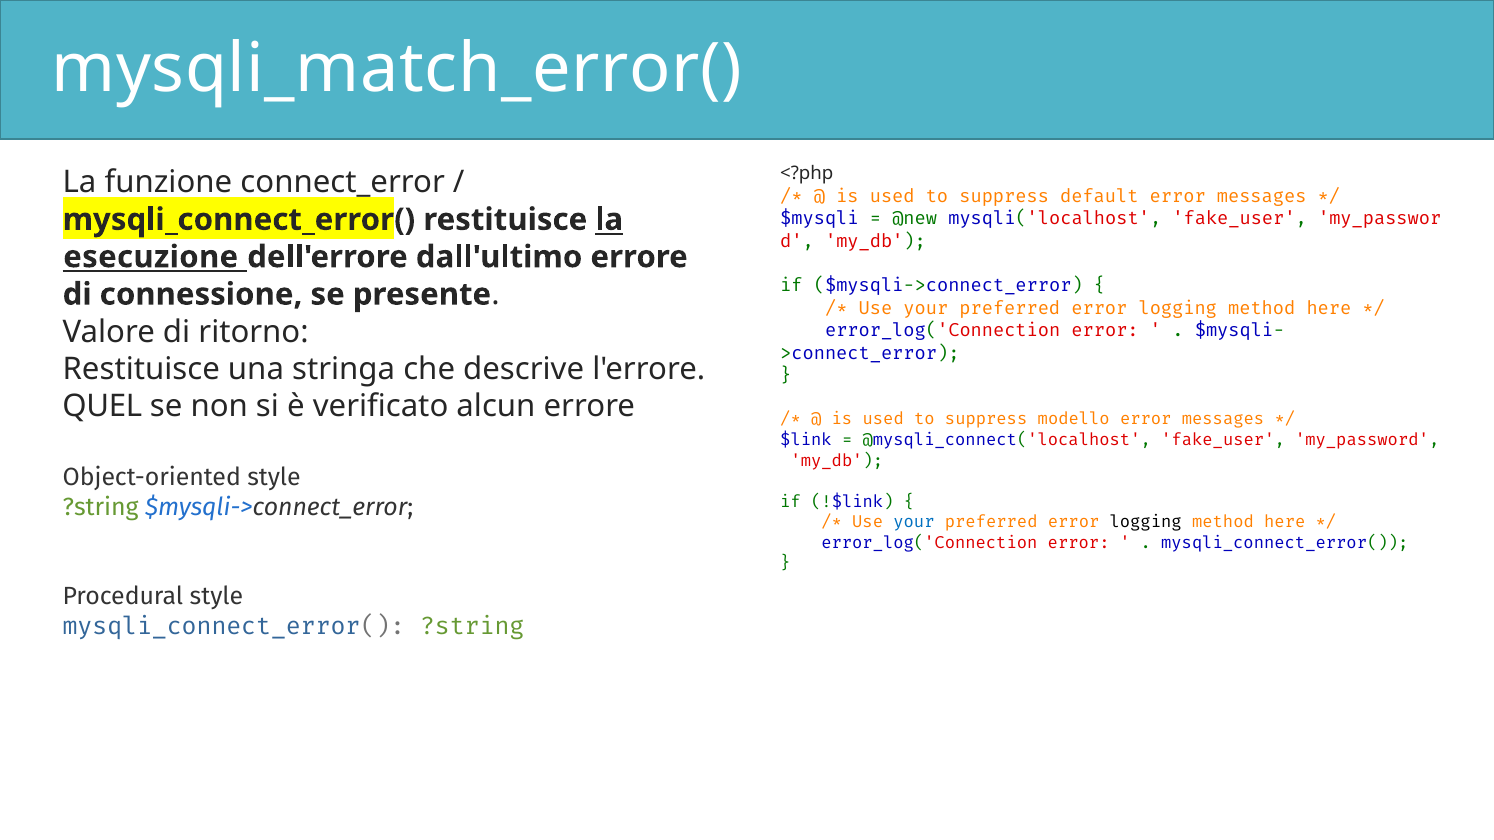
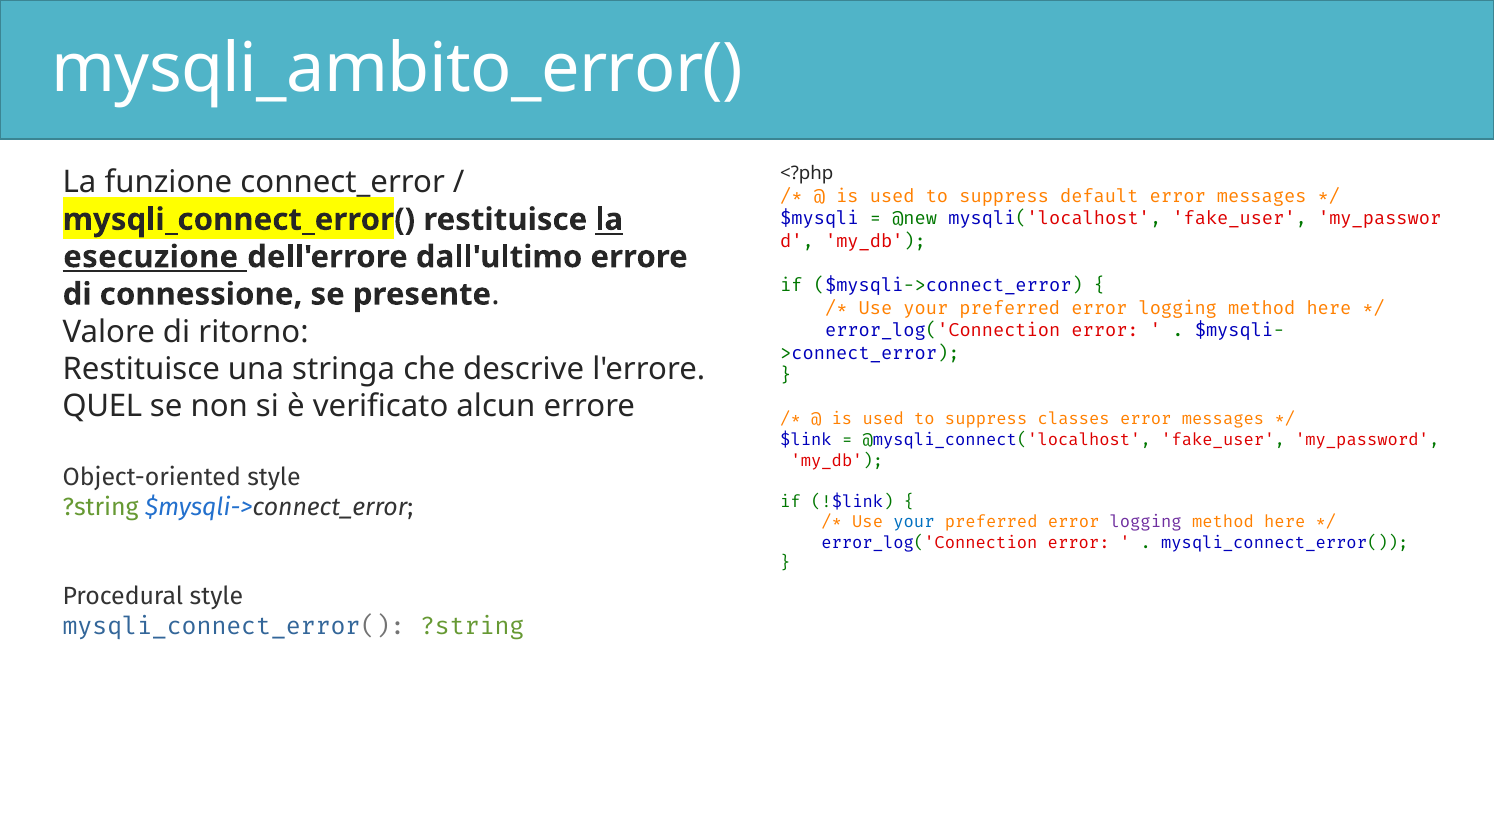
mysqli_match_error(: mysqli_match_error( -> mysqli_ambito_error(
modello: modello -> classes
logging at (1146, 522) colour: black -> purple
